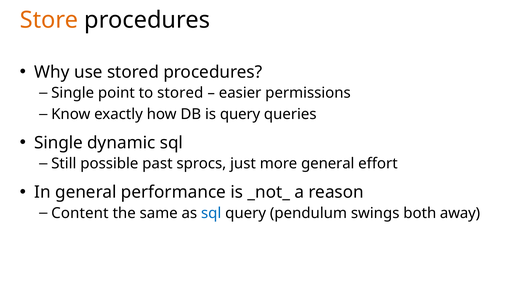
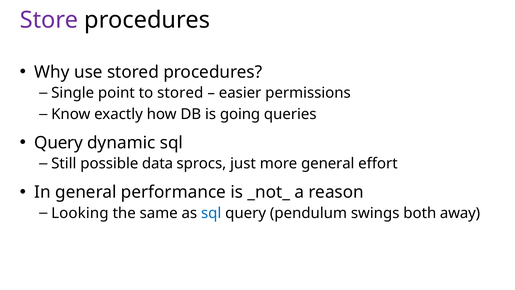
Store colour: orange -> purple
is query: query -> going
Single at (59, 143): Single -> Query
past: past -> data
Content: Content -> Looking
